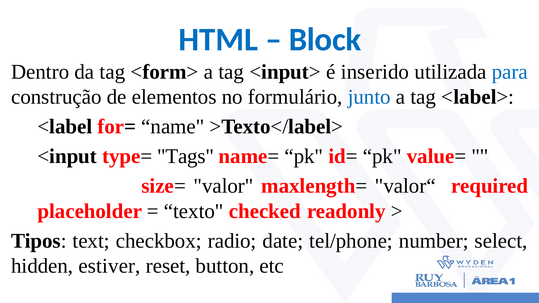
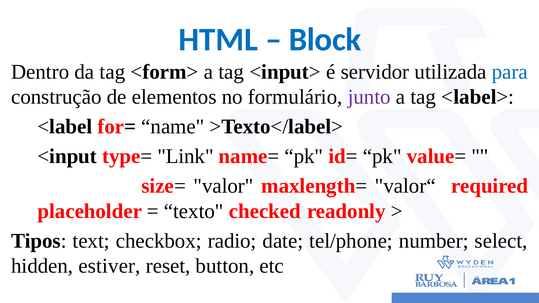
inserido: inserido -> servidor
junto colour: blue -> purple
Tags: Tags -> Link
